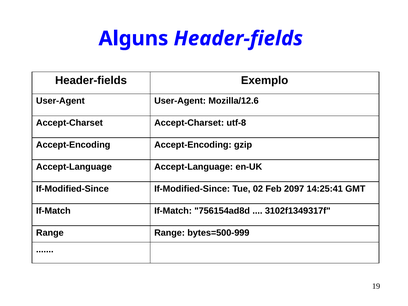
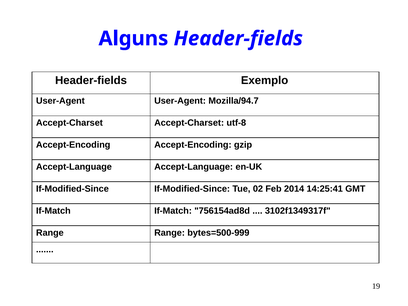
Mozilla/12.6: Mozilla/12.6 -> Mozilla/94.7
2097: 2097 -> 2014
